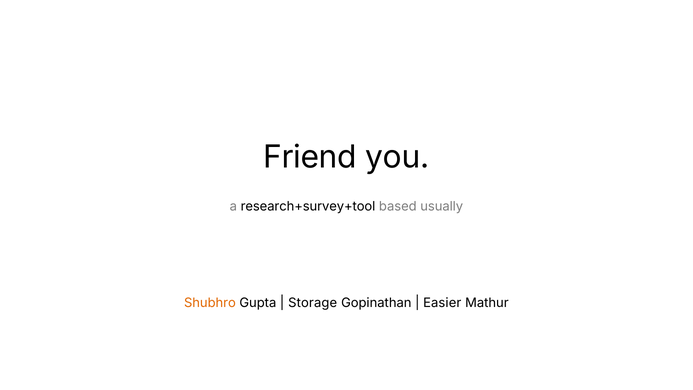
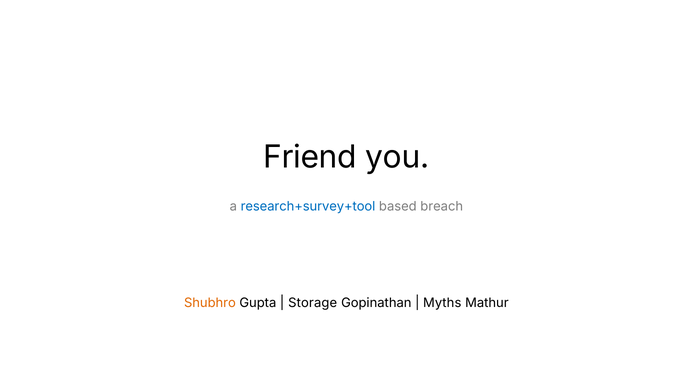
research+survey+tool colour: black -> blue
usually: usually -> breach
Easier: Easier -> Myths
